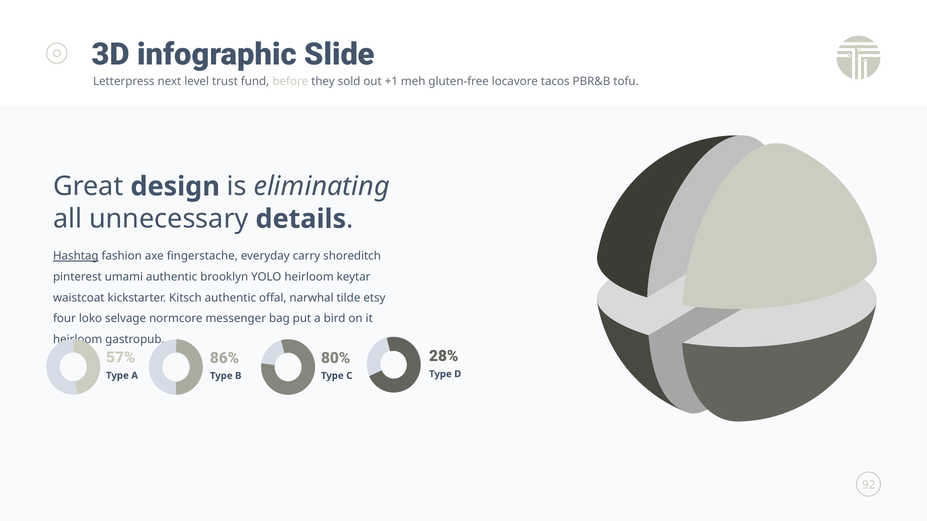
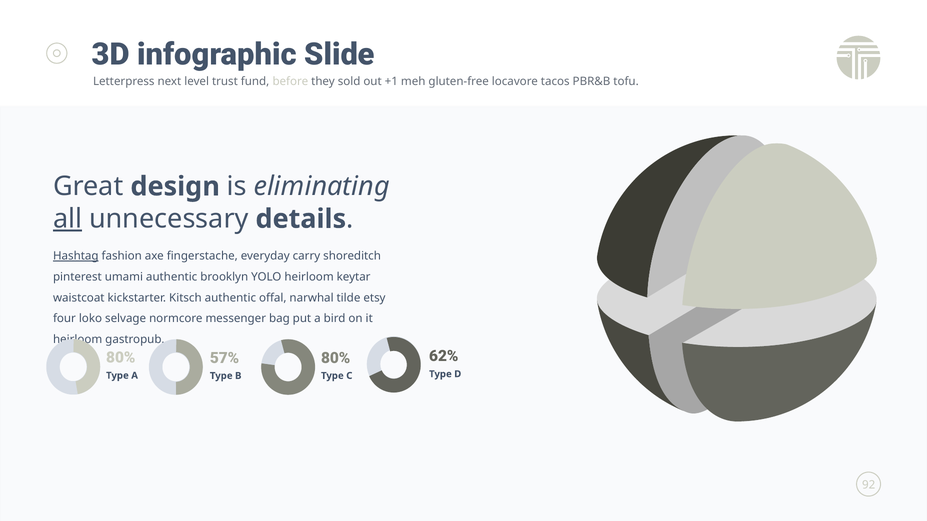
all underline: none -> present
28%: 28% -> 62%
57% at (121, 358): 57% -> 80%
86%: 86% -> 57%
